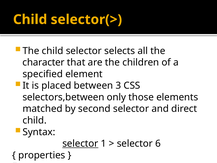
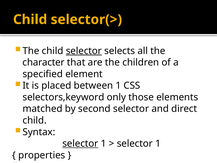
selector at (84, 51) underline: none -> present
between 3: 3 -> 1
selectors,between: selectors,between -> selectors,keyword
6 at (158, 143): 6 -> 1
